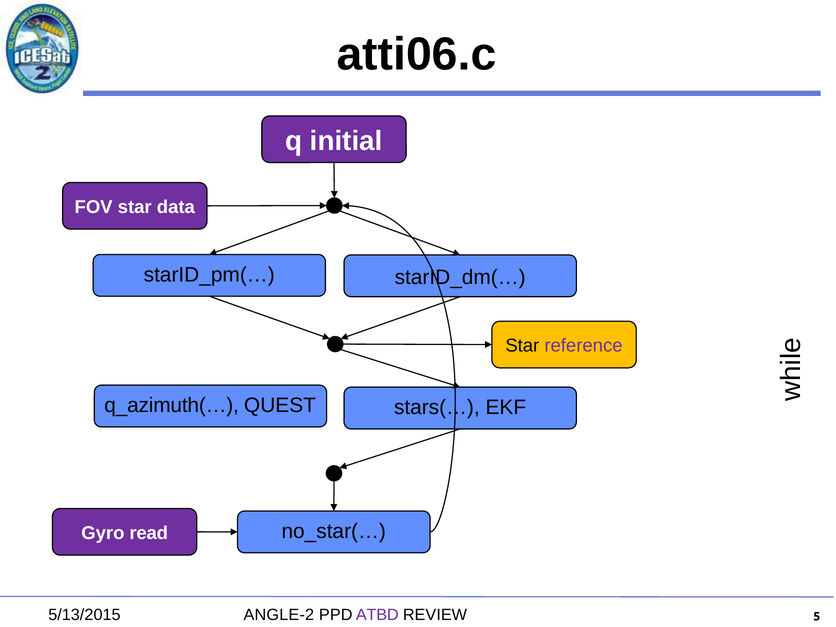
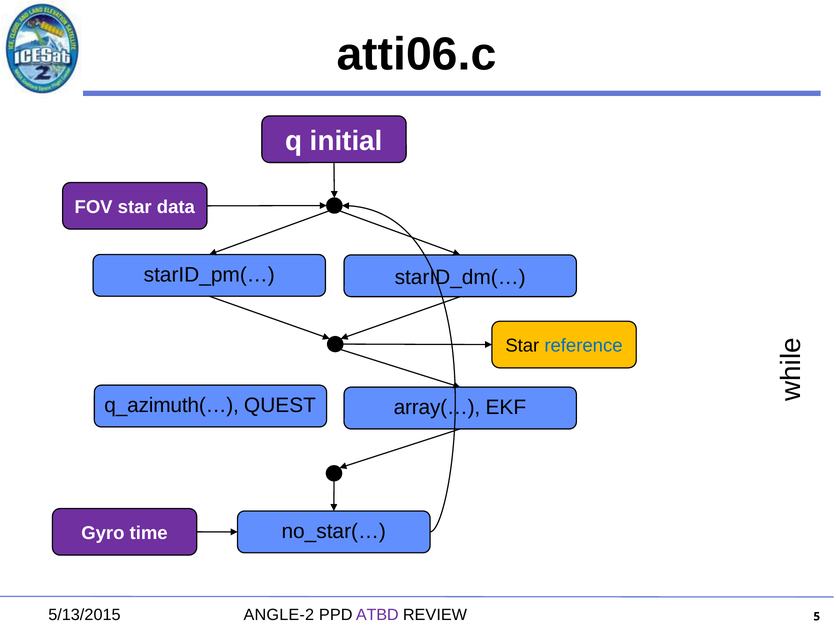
reference colour: purple -> blue
stars(…: stars(… -> array(…
read: read -> time
